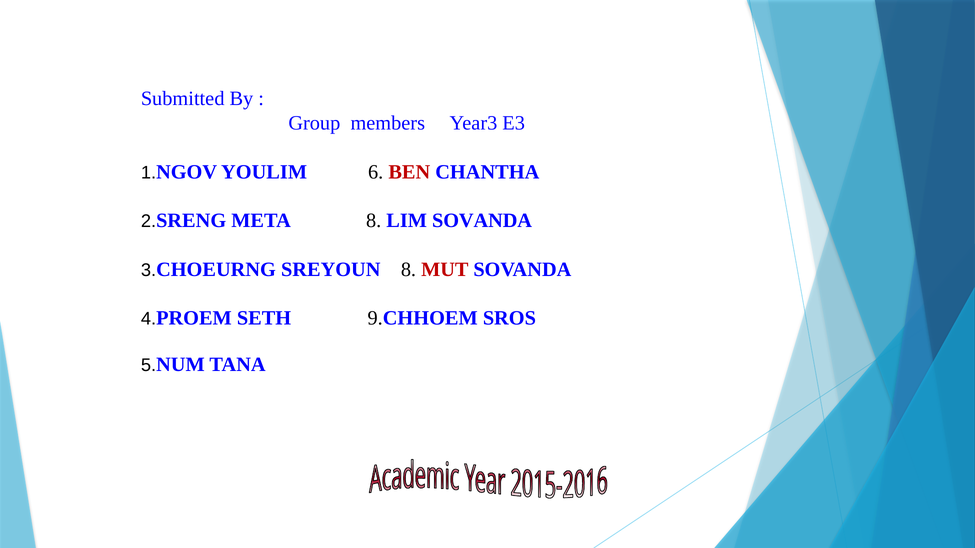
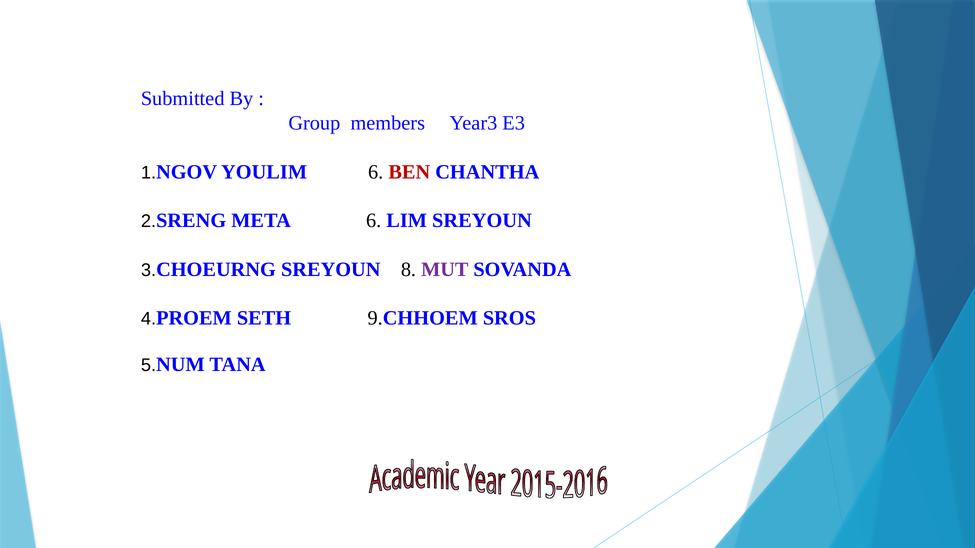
META 8: 8 -> 6
LIM SOVANDA: SOVANDA -> SREYOUN
MUT colour: red -> purple
